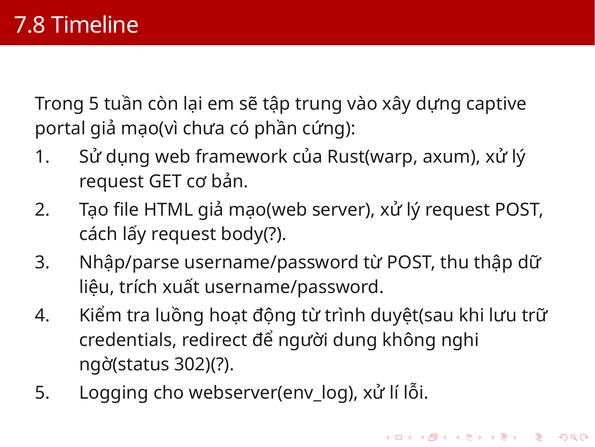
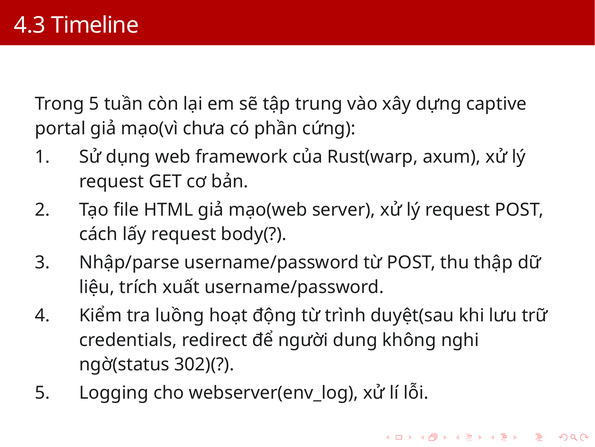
7.8: 7.8 -> 4.3
